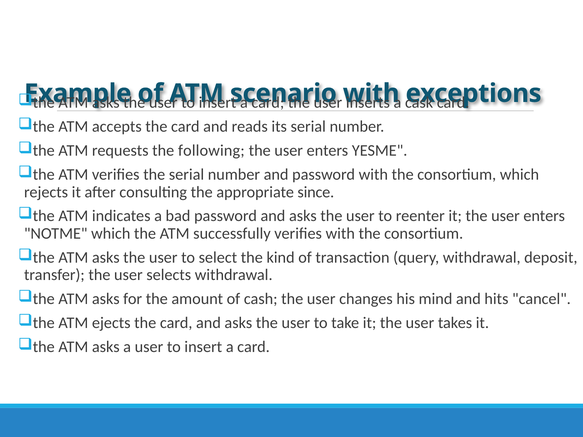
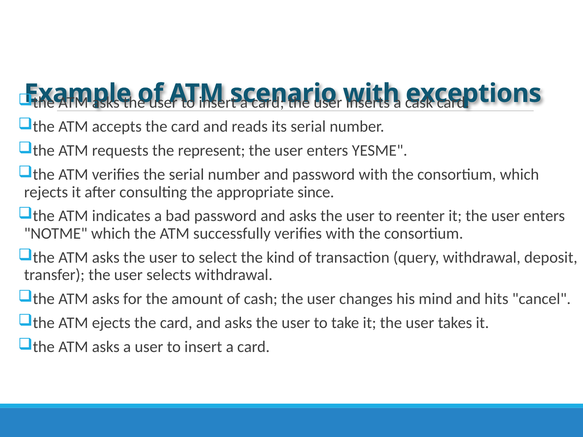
following: following -> represent
